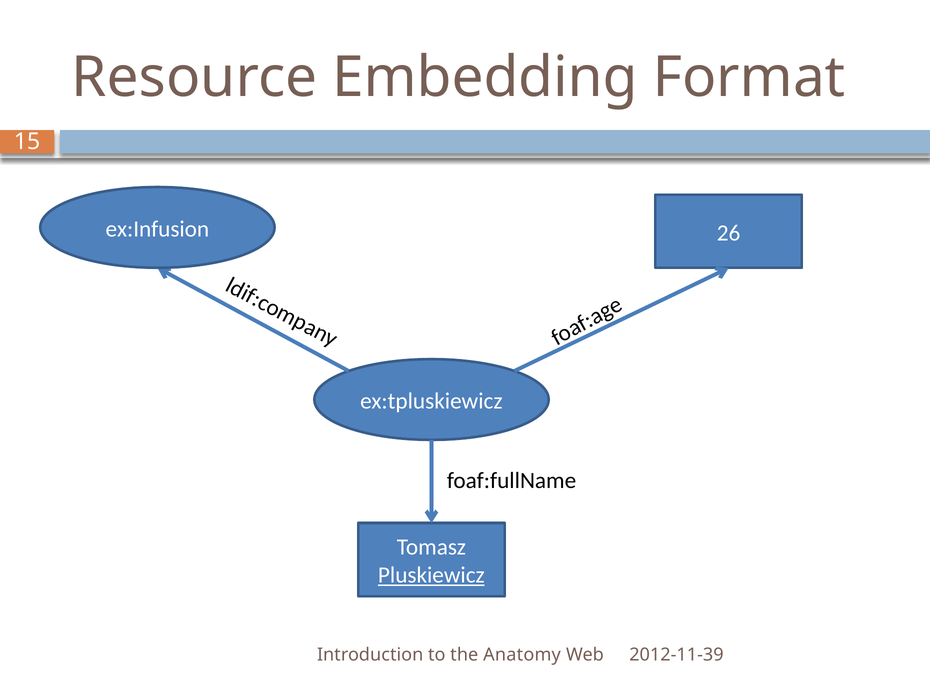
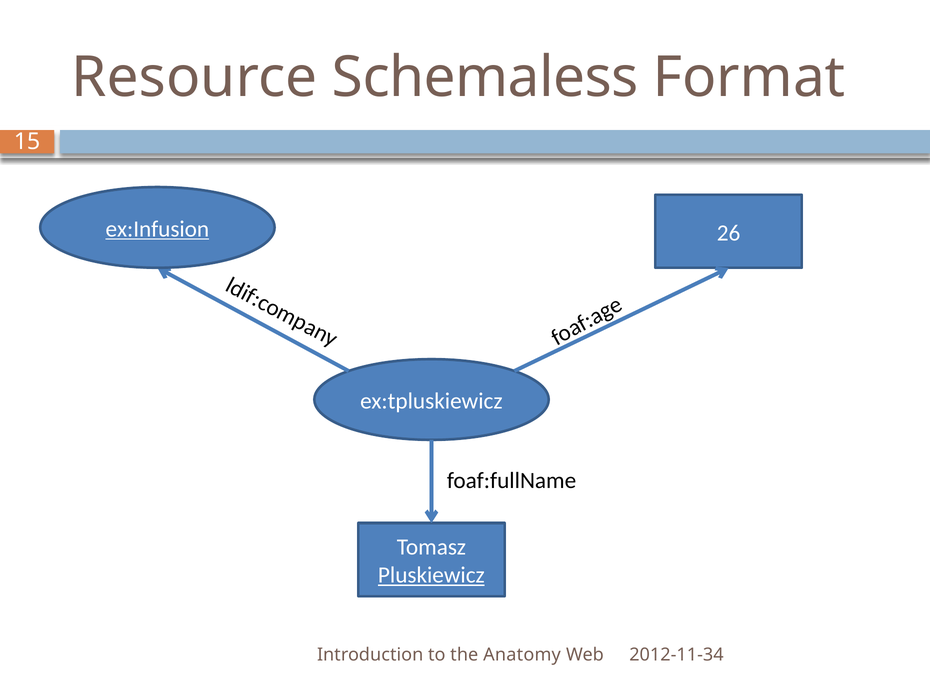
Embedding: Embedding -> Schemaless
ex:Infusion underline: none -> present
2012-11-39: 2012-11-39 -> 2012-11-34
